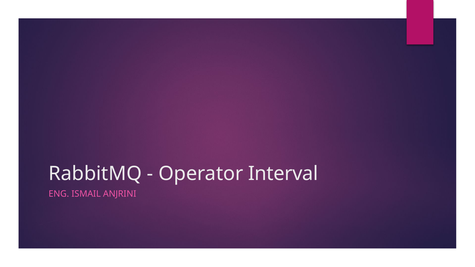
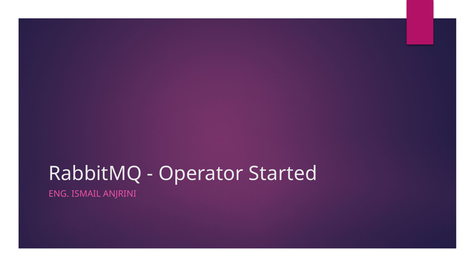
Interval: Interval -> Started
